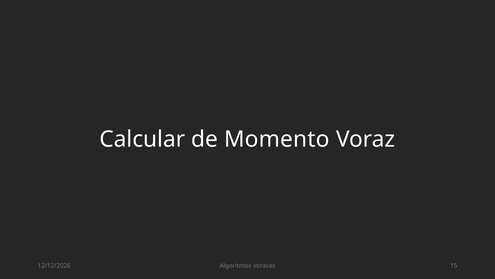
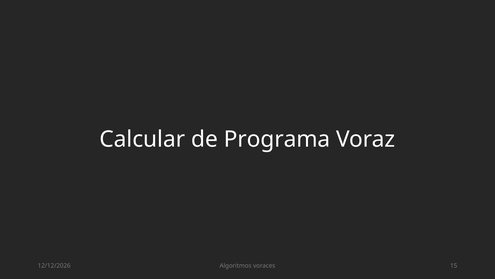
Momento: Momento -> Programa
